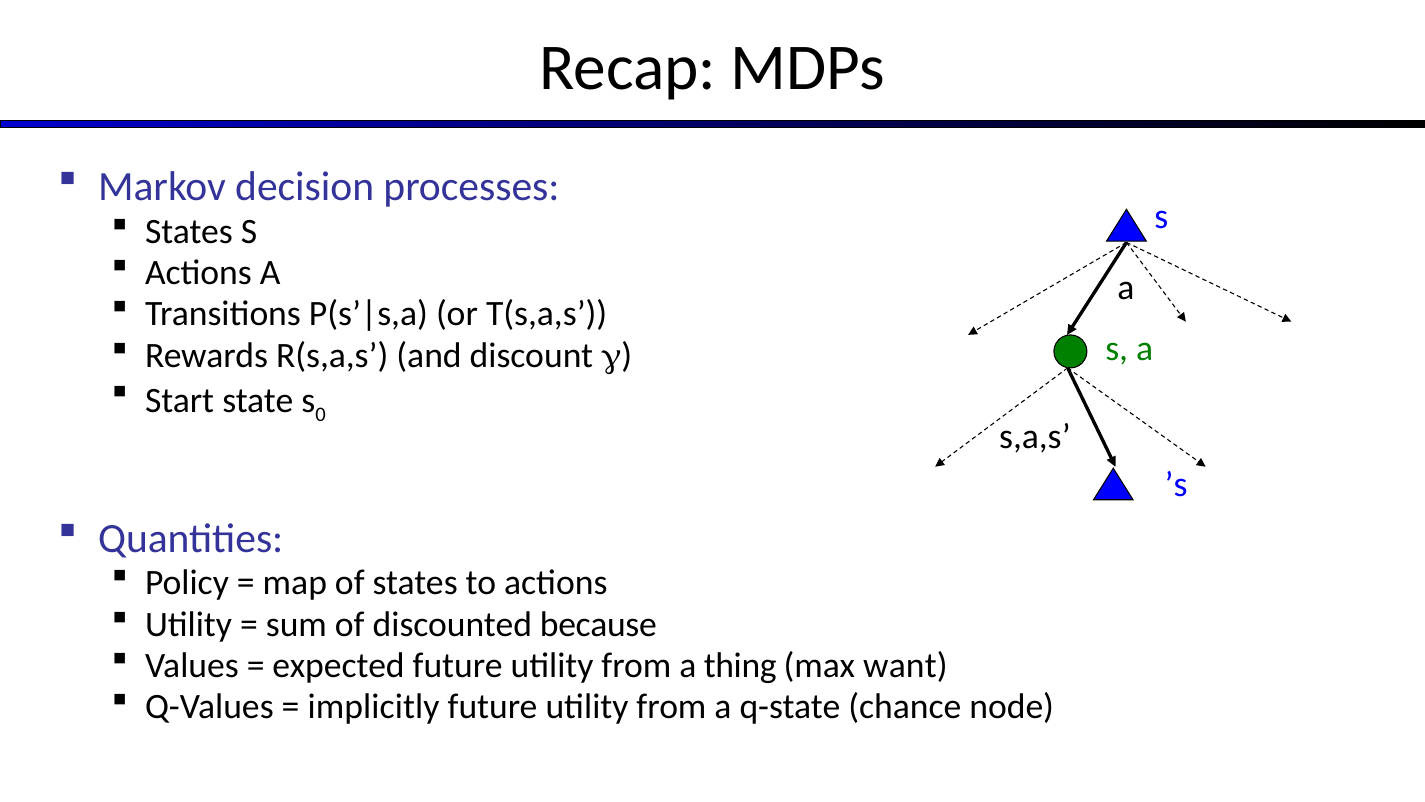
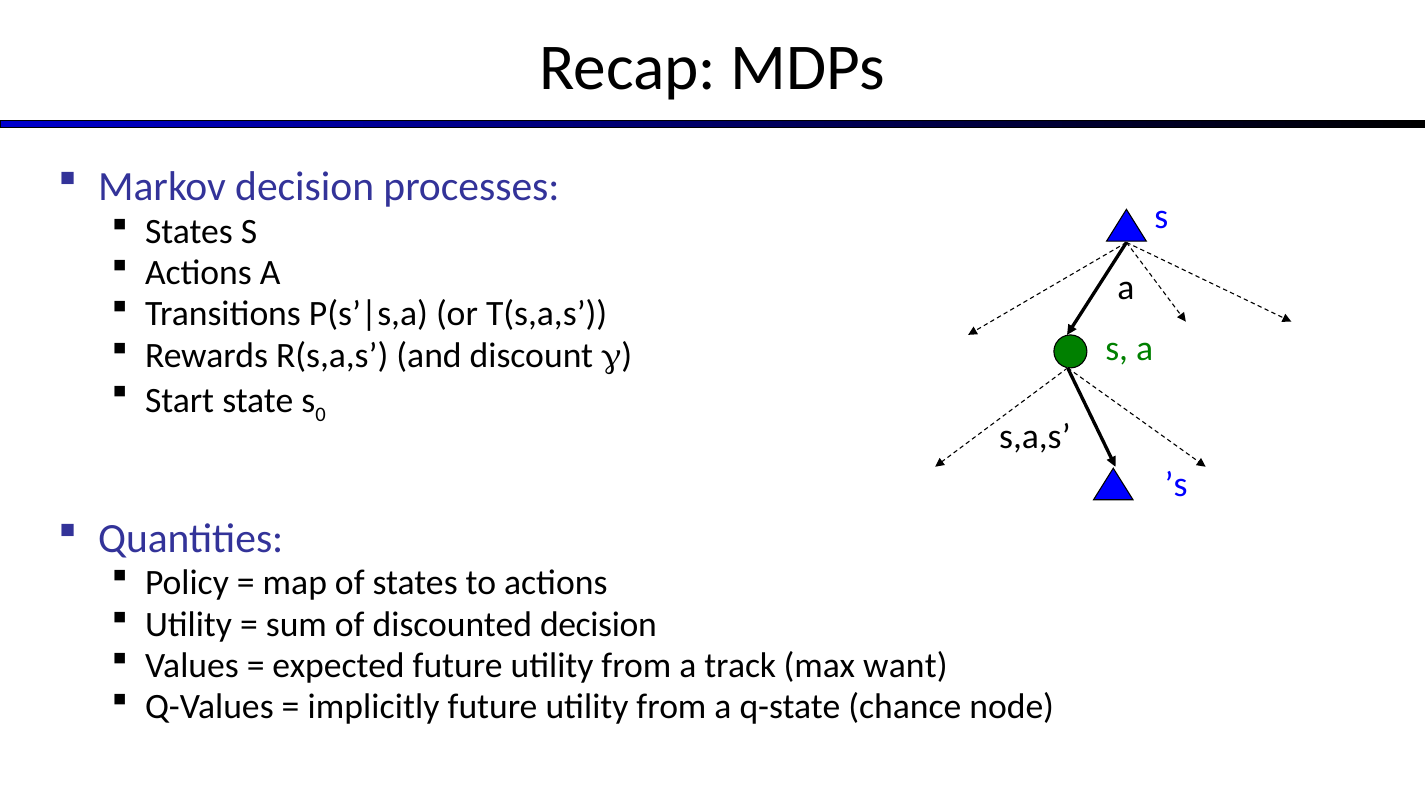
discounted because: because -> decision
thing: thing -> track
